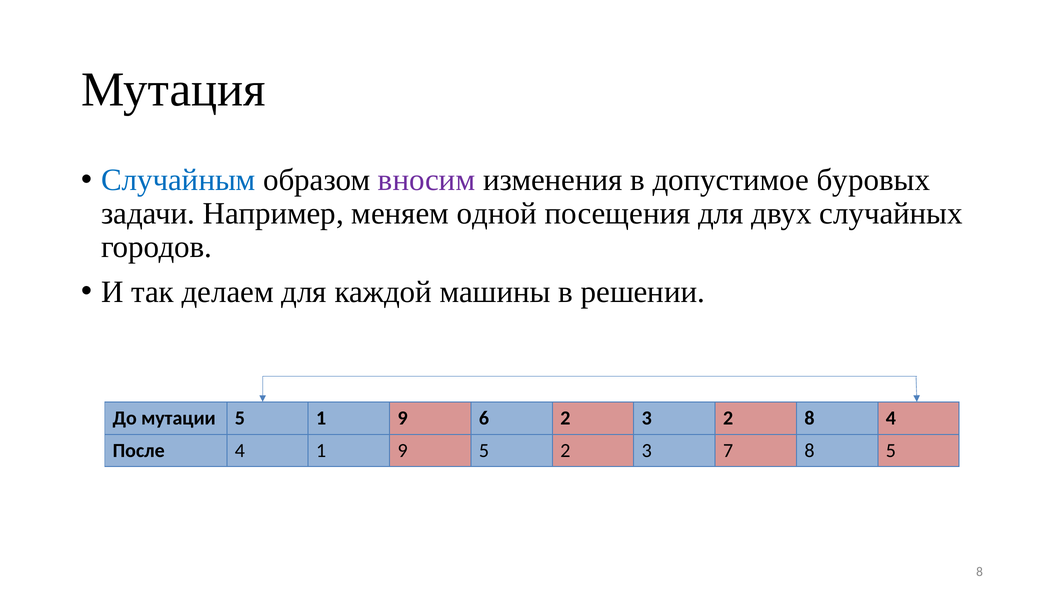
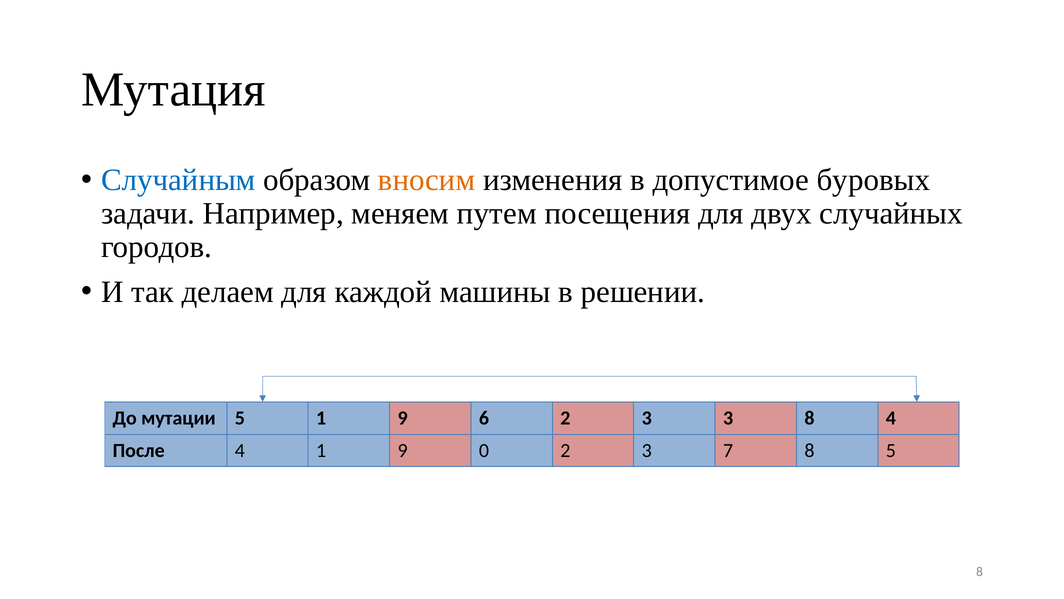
вносим colour: purple -> orange
одной: одной -> путем
3 2: 2 -> 3
9 5: 5 -> 0
